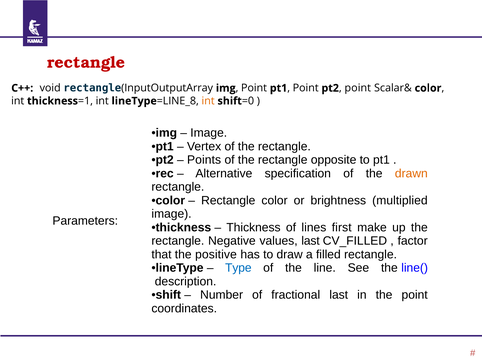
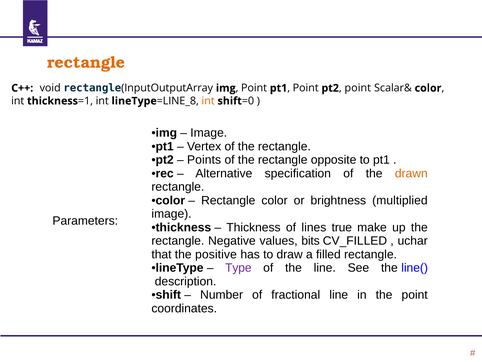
rectangle at (86, 62) colour: red -> orange
first: first -> true
values last: last -> bits
factor: factor -> uchar
Type colour: blue -> purple
fractional last: last -> line
